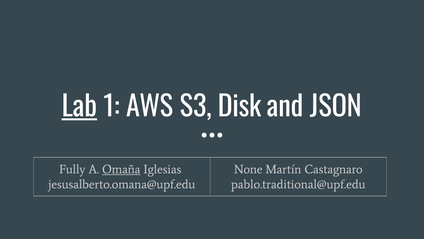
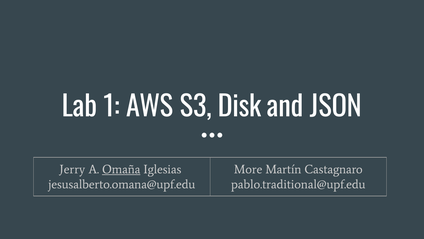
Lab underline: present -> none
Fully: Fully -> Jerry
None: None -> More
